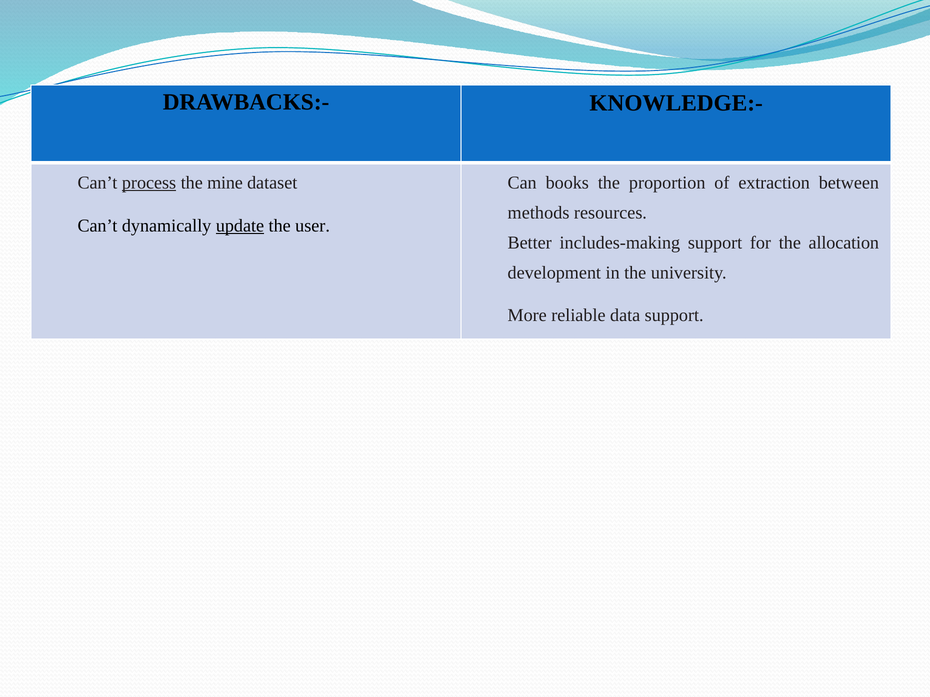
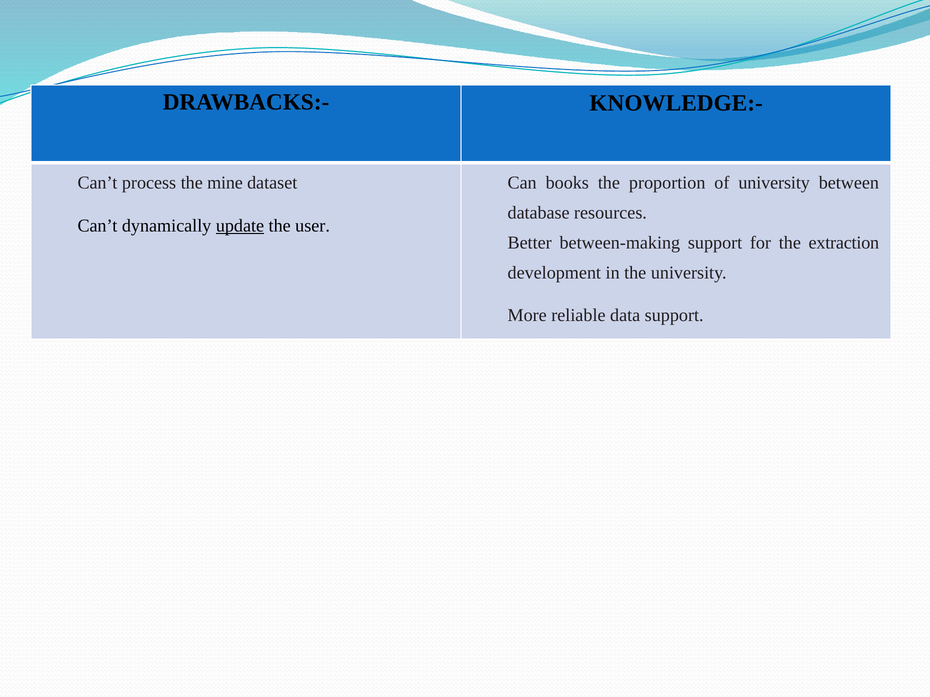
process underline: present -> none
of extraction: extraction -> university
methods: methods -> database
includes-making: includes-making -> between-making
allocation: allocation -> extraction
